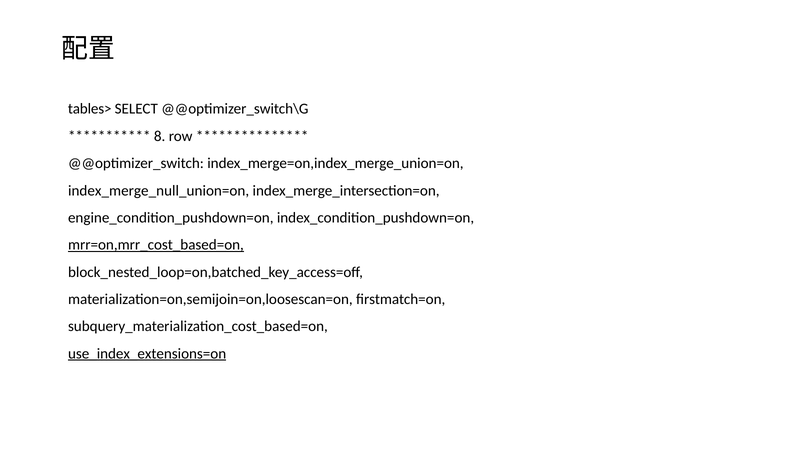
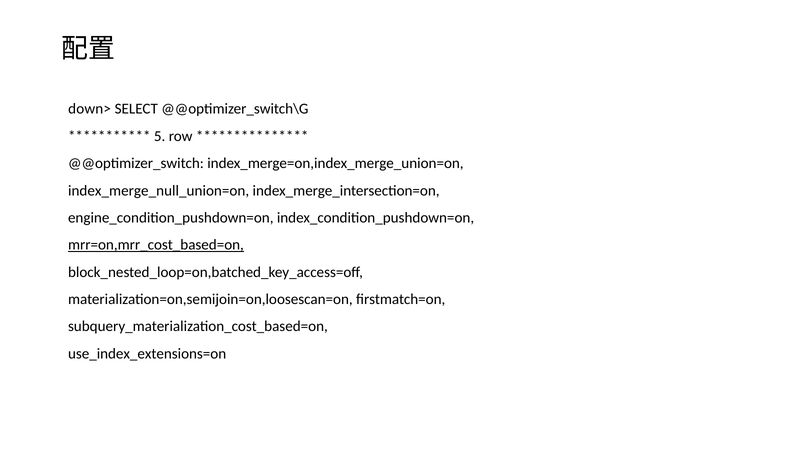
tables>: tables> -> down>
8: 8 -> 5
use_index_extensions=on underline: present -> none
